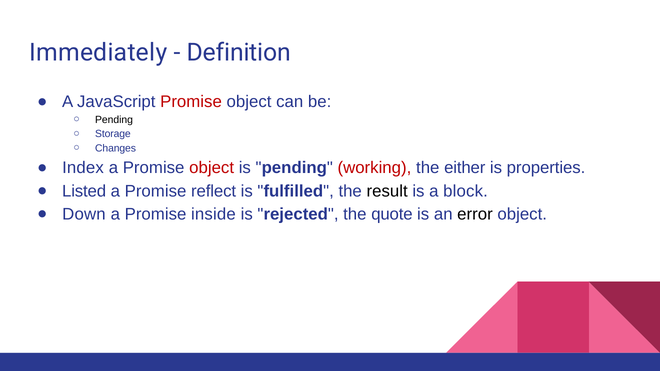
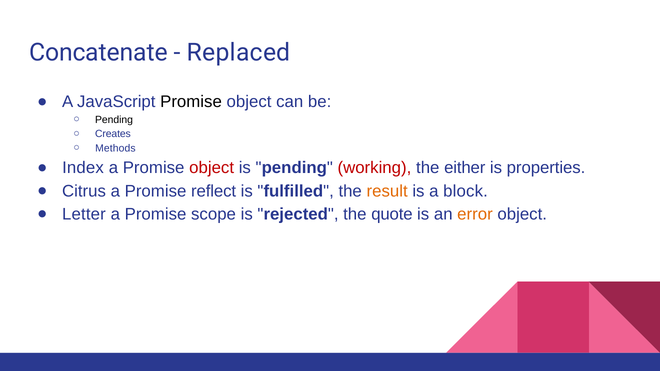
Immediately: Immediately -> Concatenate
Definition: Definition -> Replaced
Promise at (191, 102) colour: red -> black
Storage: Storage -> Creates
Changes: Changes -> Methods
Listed: Listed -> Citrus
result colour: black -> orange
Down: Down -> Letter
inside: inside -> scope
error colour: black -> orange
